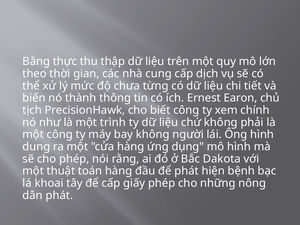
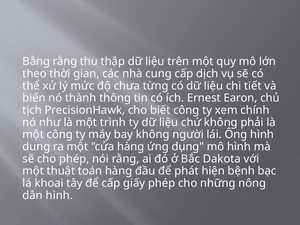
Bằng thực: thực -> rằng
dân phát: phát -> hình
